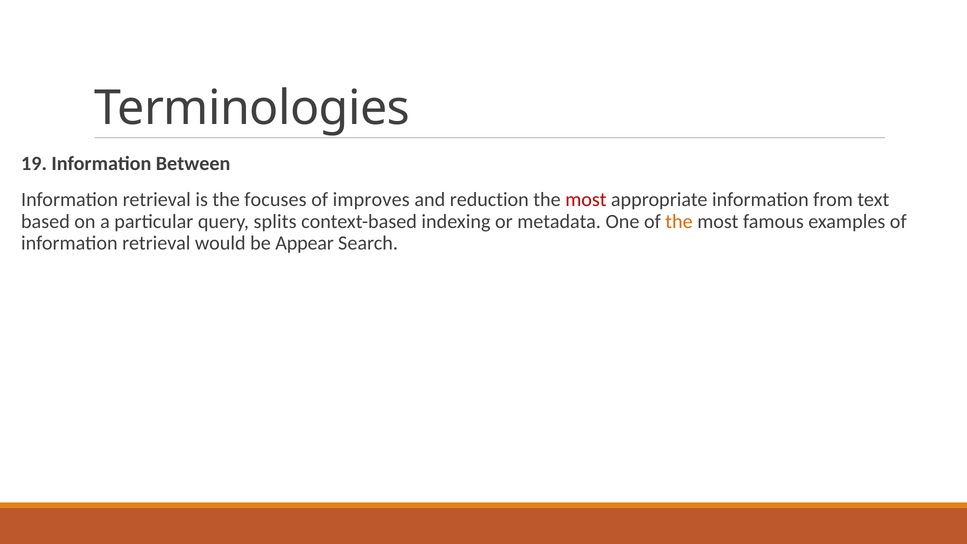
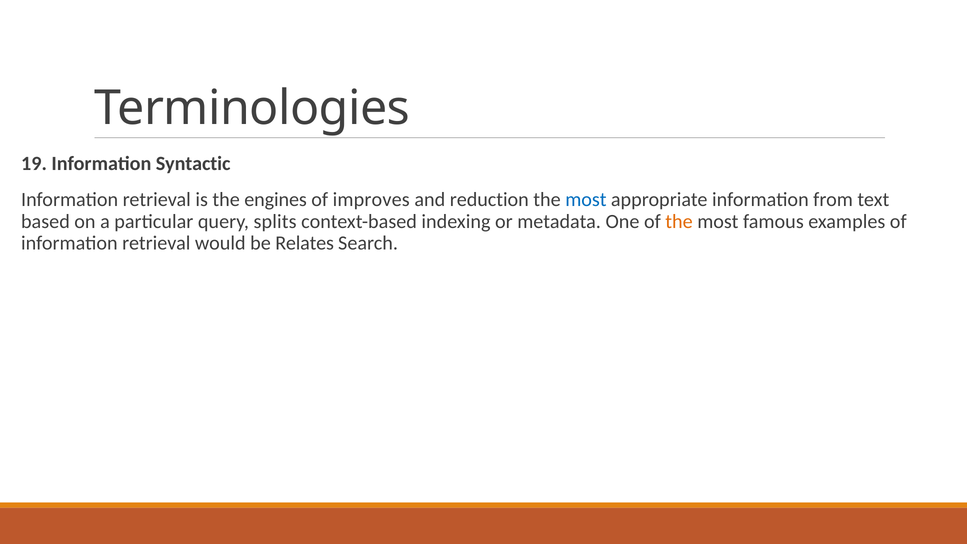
Between: Between -> Syntactic
focuses: focuses -> engines
most at (586, 200) colour: red -> blue
Appear: Appear -> Relates
